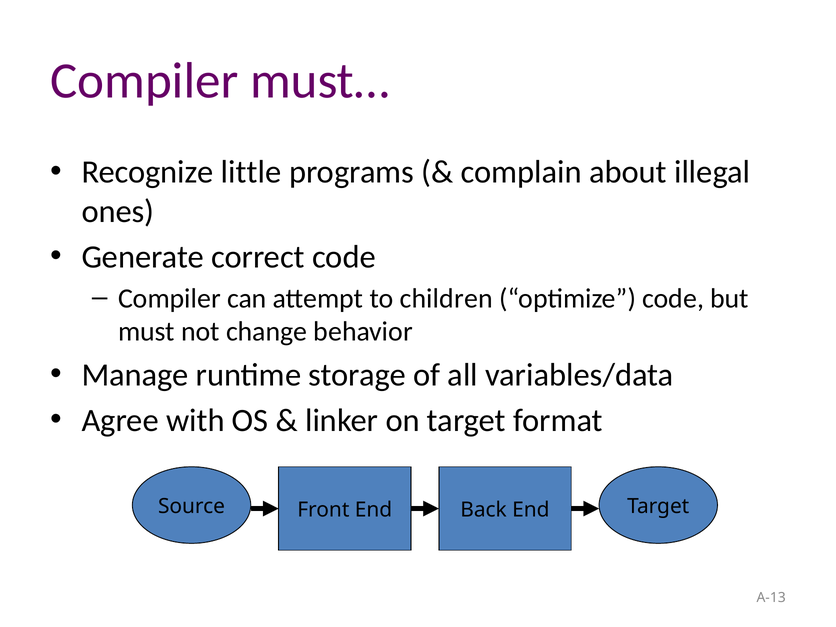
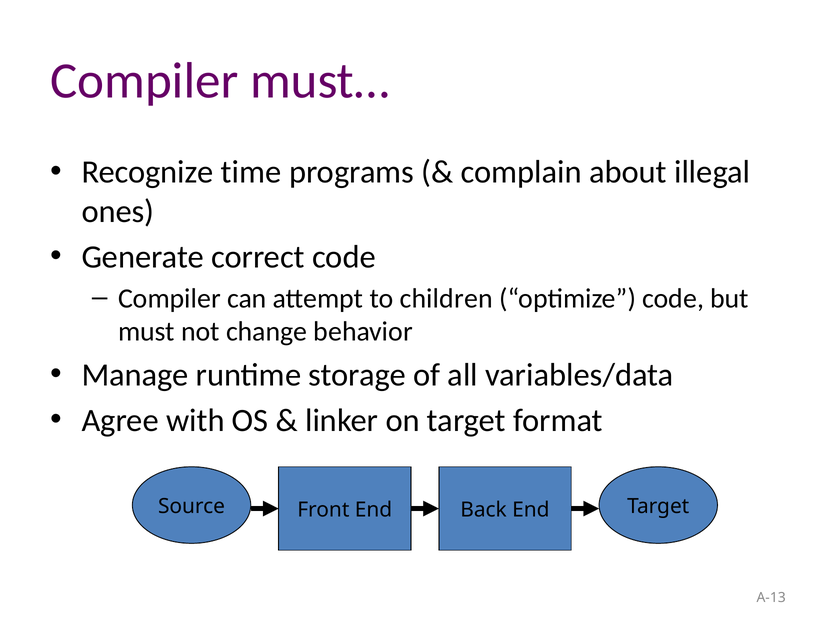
little: little -> time
